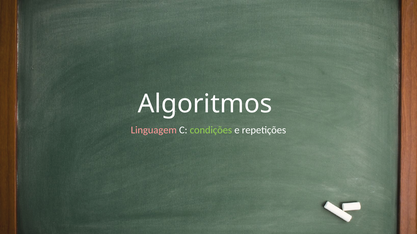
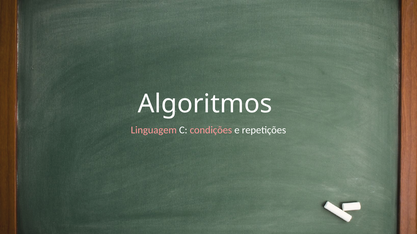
condições colour: light green -> pink
